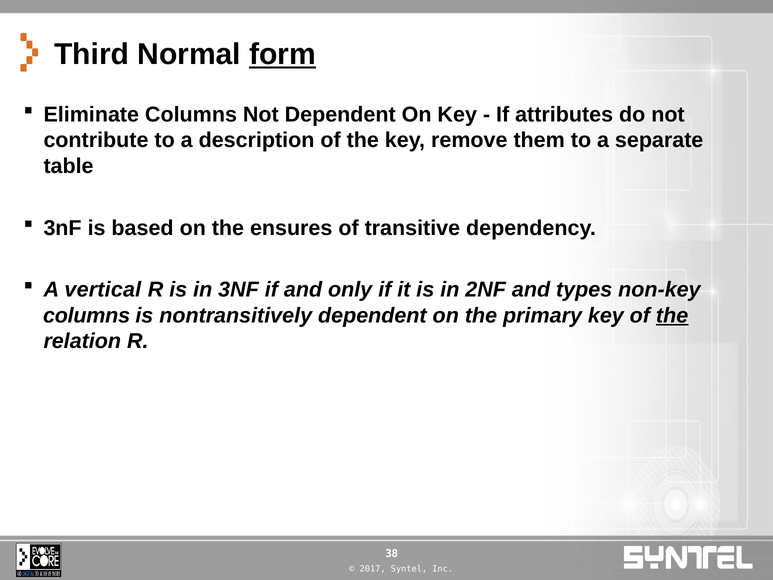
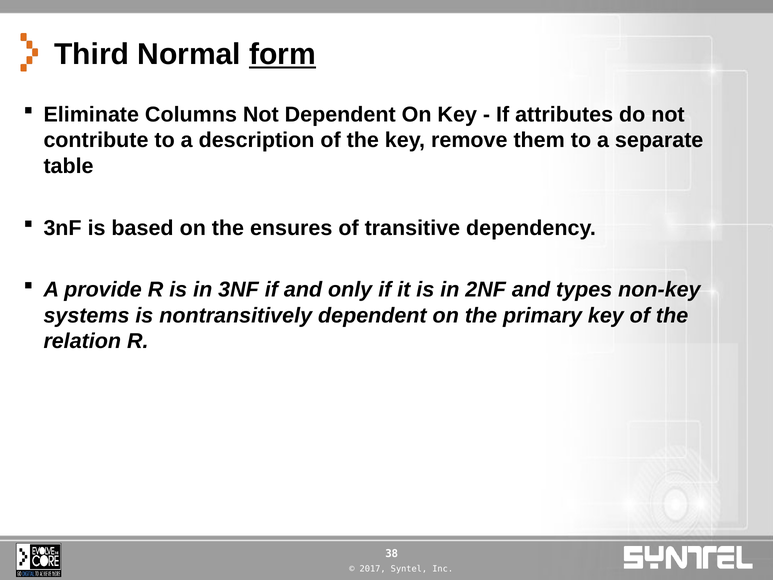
vertical: vertical -> provide
columns at (87, 315): columns -> systems
the at (672, 315) underline: present -> none
